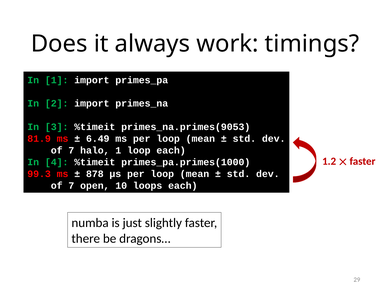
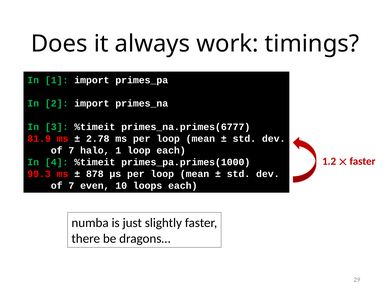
primes_na.primes(9053: primes_na.primes(9053 -> primes_na.primes(6777
6.49: 6.49 -> 2.78
open: open -> even
